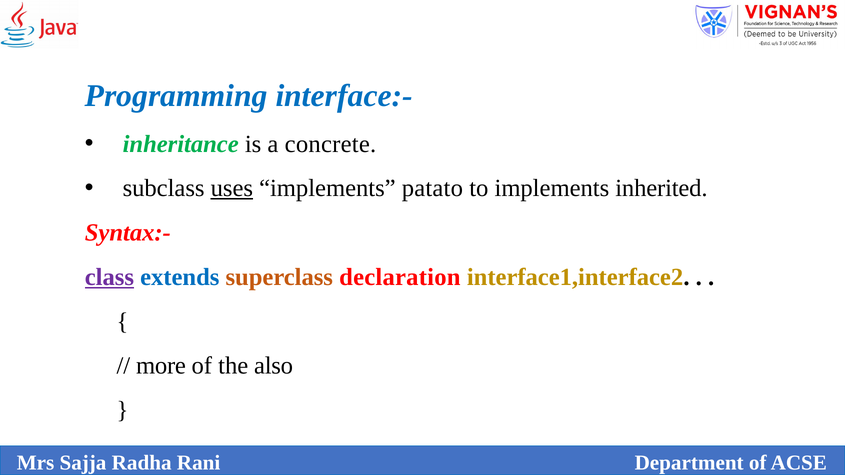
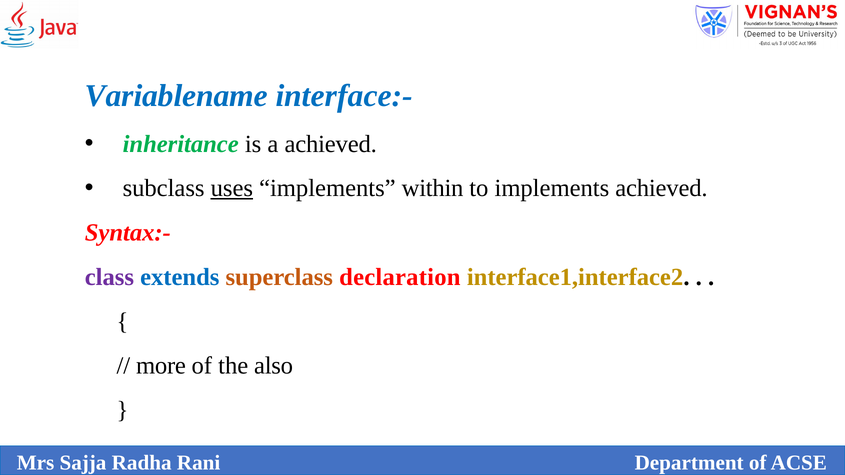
Programming: Programming -> Variablename
a concrete: concrete -> achieved
patato: patato -> within
implements inherited: inherited -> achieved
class underline: present -> none
